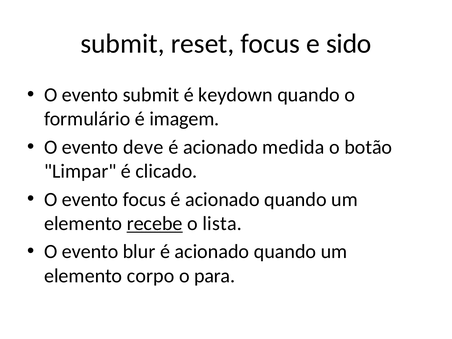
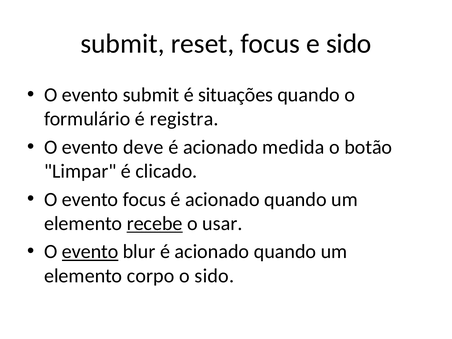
keydown: keydown -> situações
imagem: imagem -> registra
lista: lista -> usar
evento at (90, 252) underline: none -> present
o para: para -> sido
